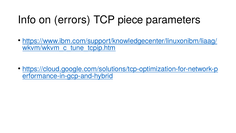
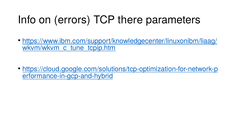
piece: piece -> there
